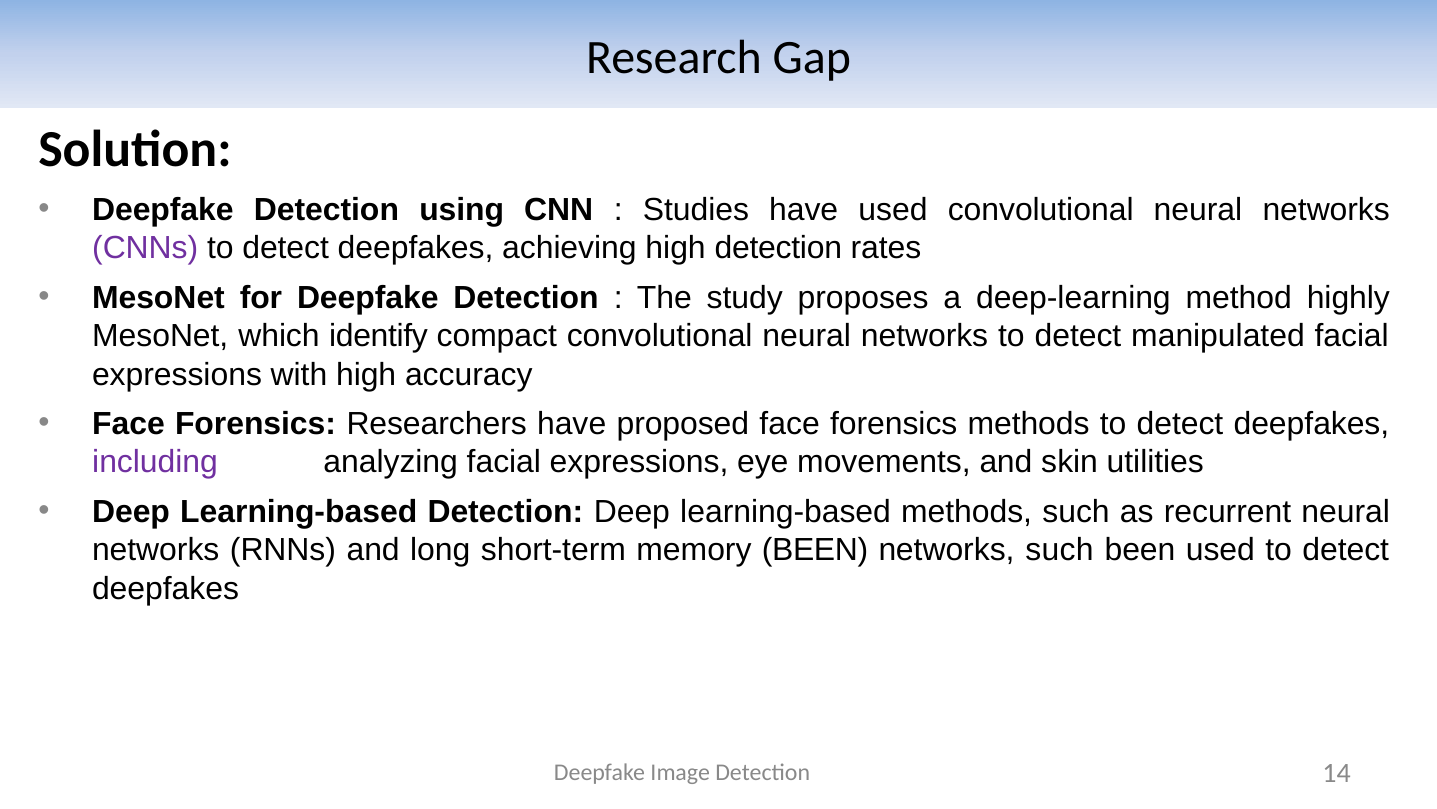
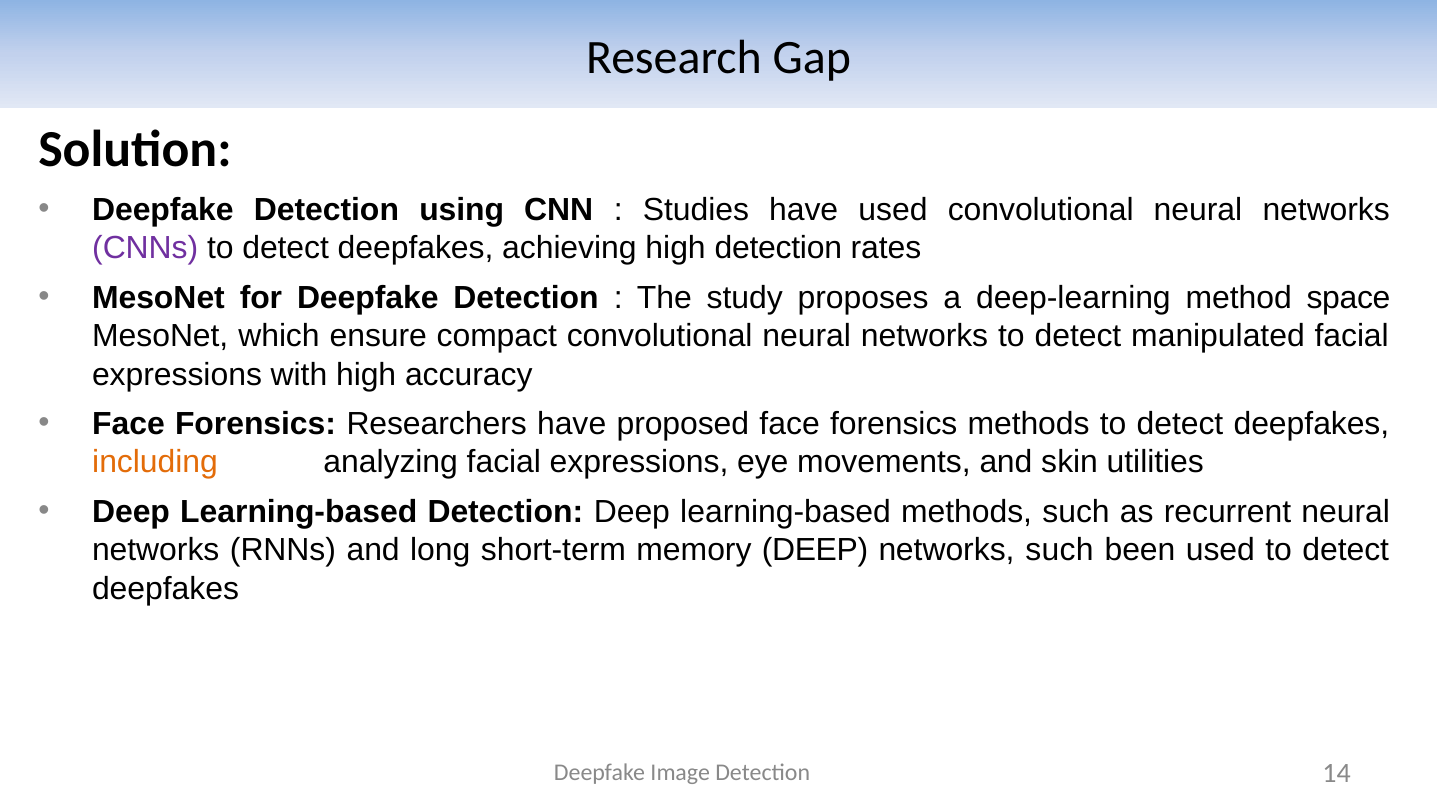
highly: highly -> space
identify: identify -> ensure
including colour: purple -> orange
memory BEEN: BEEN -> DEEP
